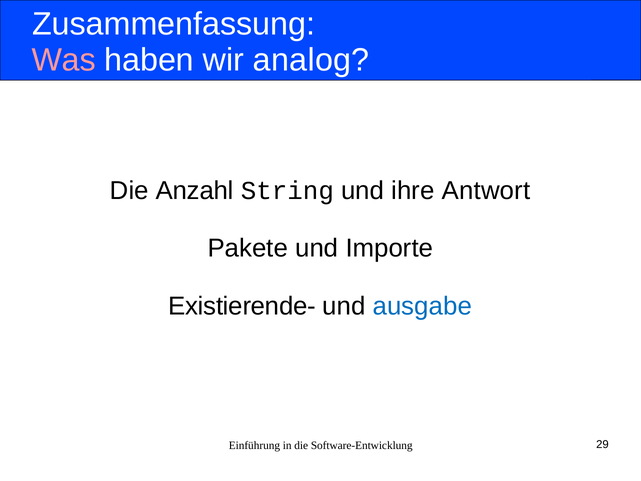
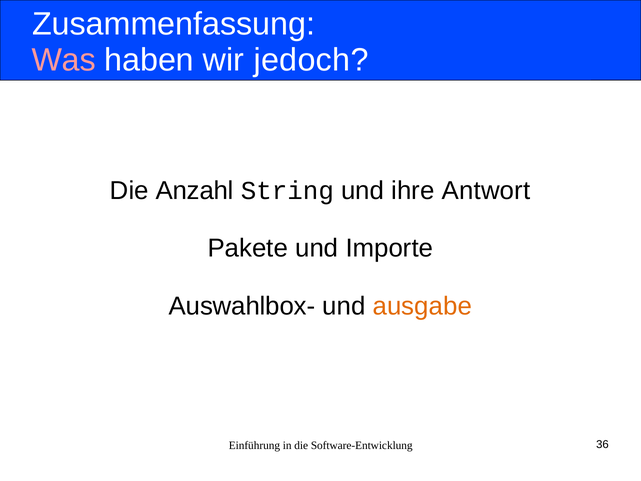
analog: analog -> jedoch
Existierende-: Existierende- -> Auswahlbox-
ausgabe colour: blue -> orange
29: 29 -> 36
